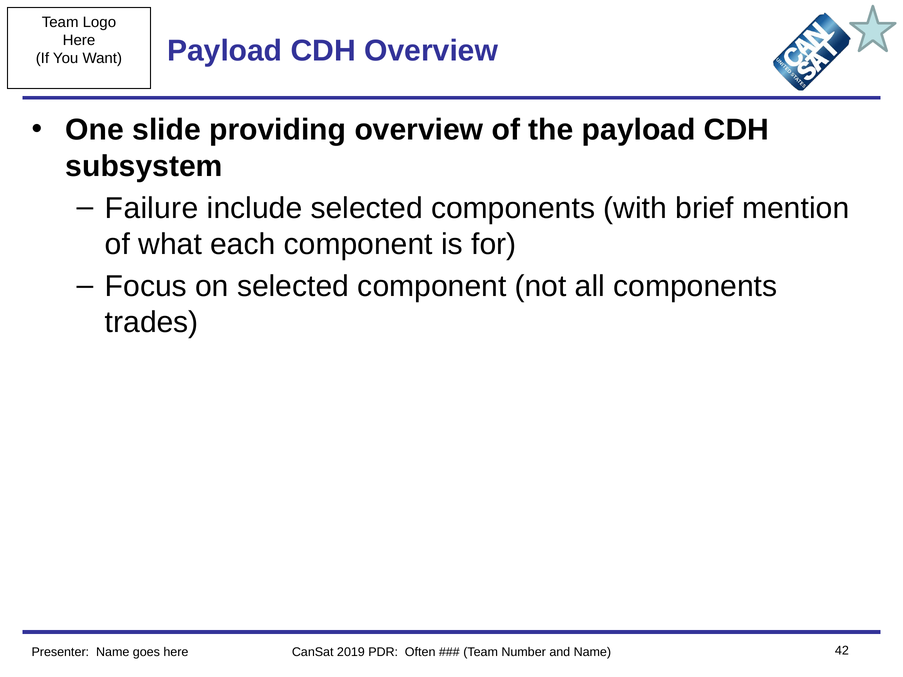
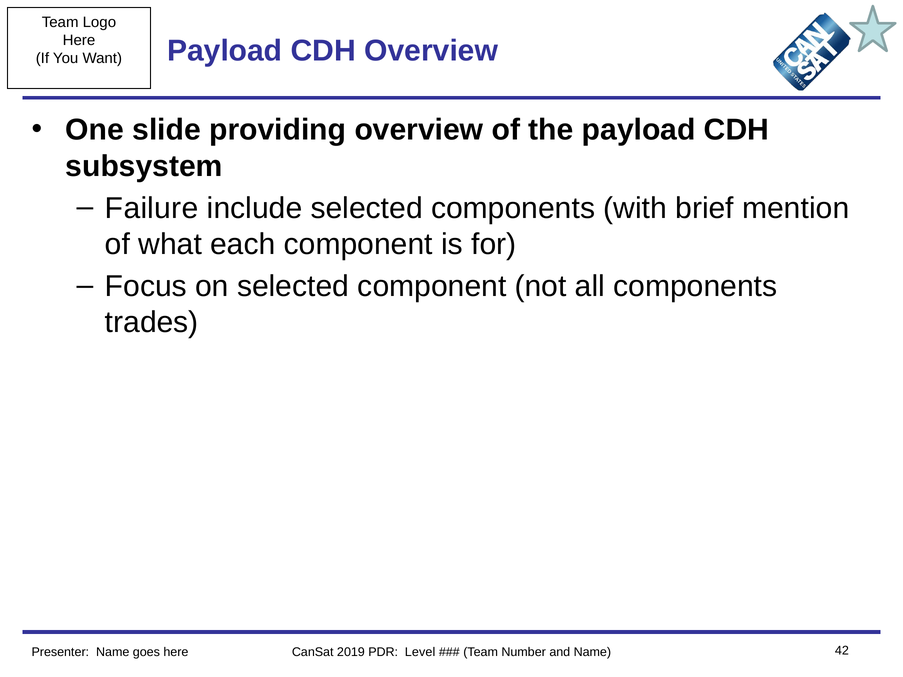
Often: Often -> Level
